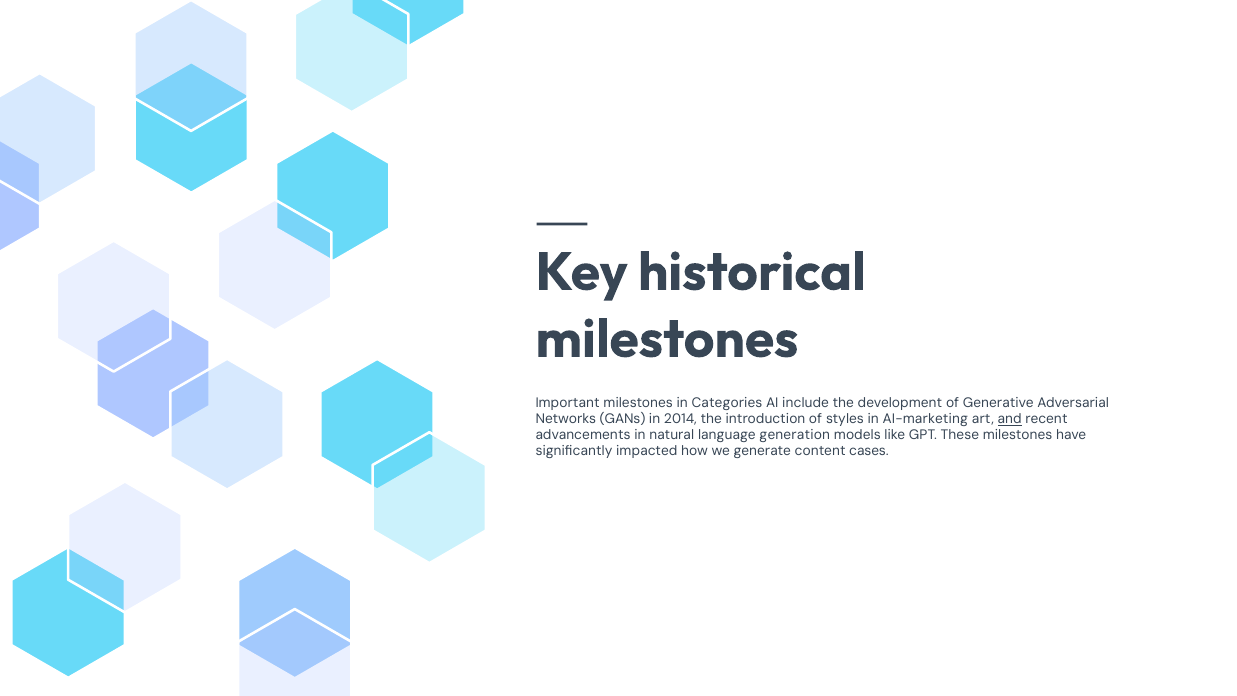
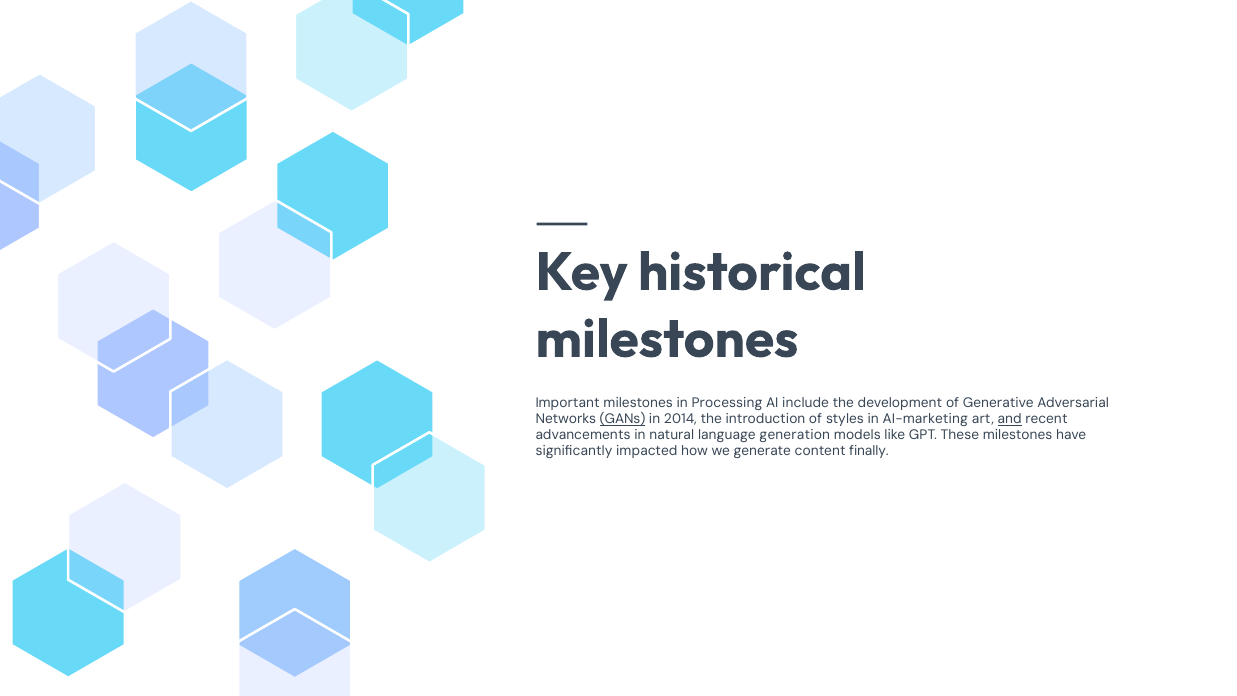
Categories: Categories -> Processing
GANs underline: none -> present
cases: cases -> finally
